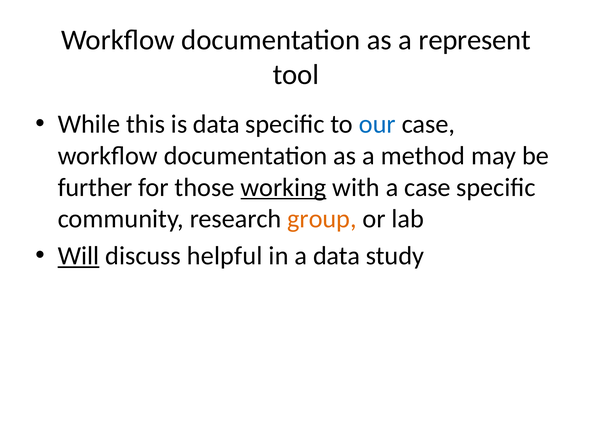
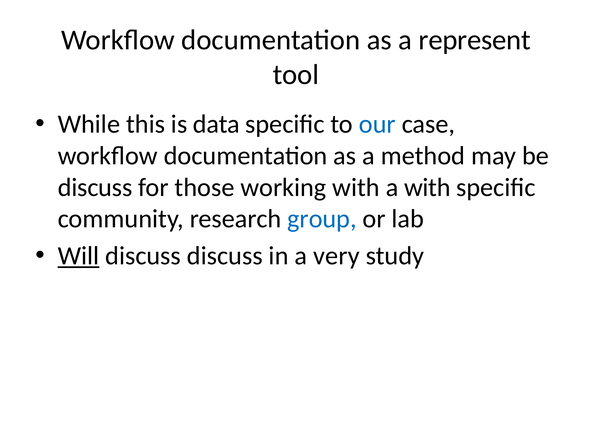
further at (95, 187): further -> discuss
working underline: present -> none
a case: case -> with
group colour: orange -> blue
discuss helpful: helpful -> discuss
a data: data -> very
